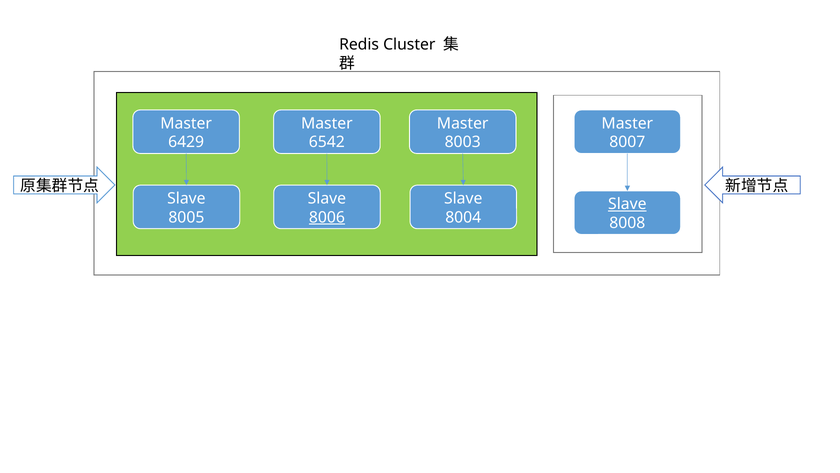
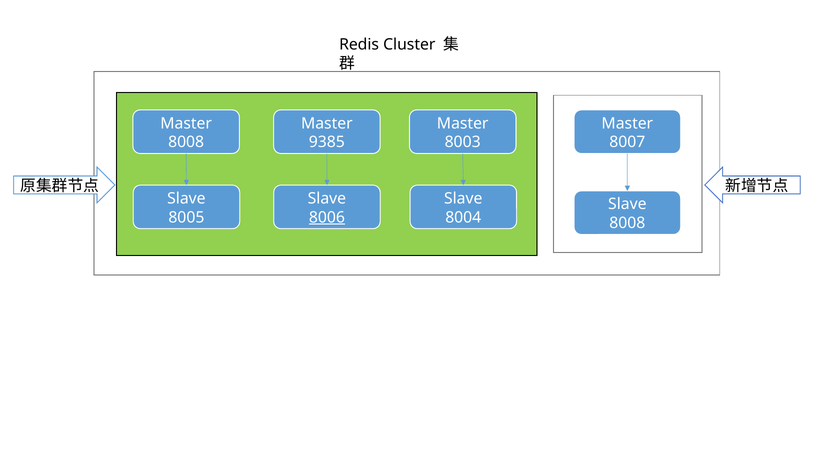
6429 at (186, 142): 6429 -> 8008
6542: 6542 -> 9385
Slave at (627, 204) underline: present -> none
